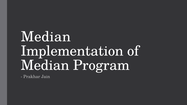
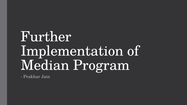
Median at (46, 37): Median -> Further
